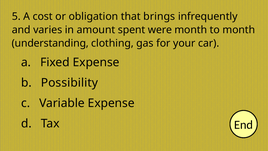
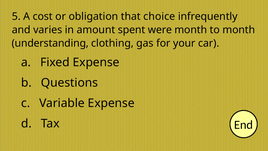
brings: brings -> choice
Possibility: Possibility -> Questions
